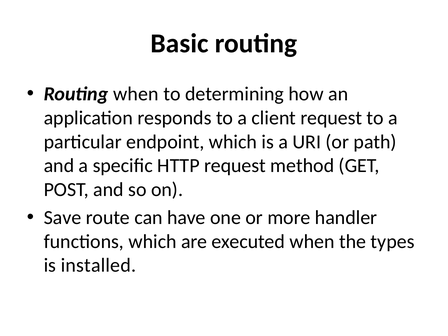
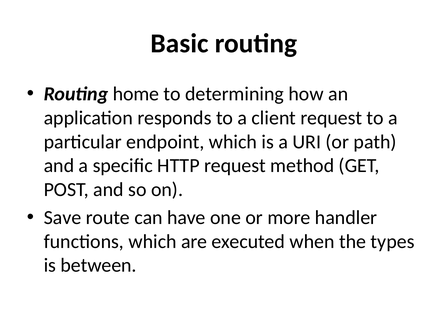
Routing when: when -> home
installed: installed -> between
